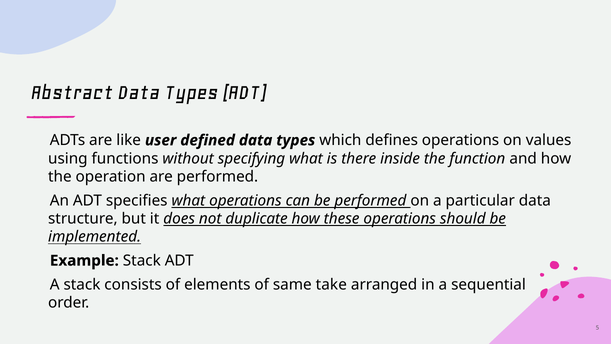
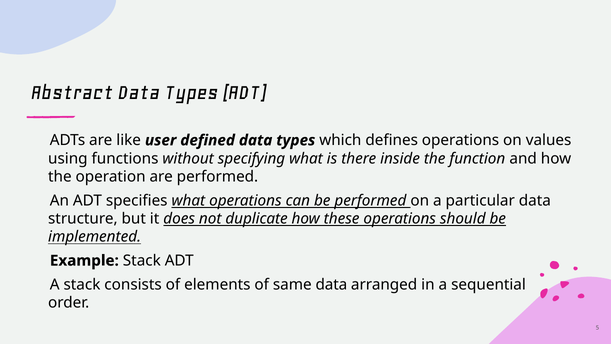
same take: take -> data
